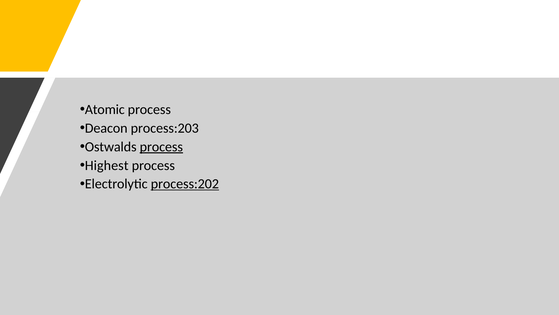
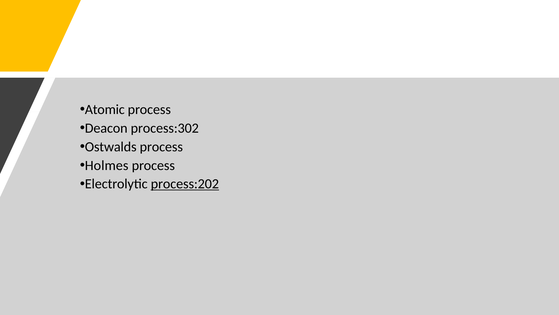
process:203: process:203 -> process:302
process at (161, 147) underline: present -> none
Highest: Highest -> Holmes
